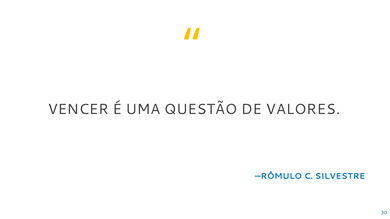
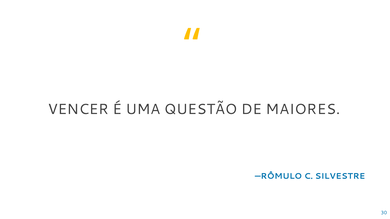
VALORES: VALORES -> MAIORES
